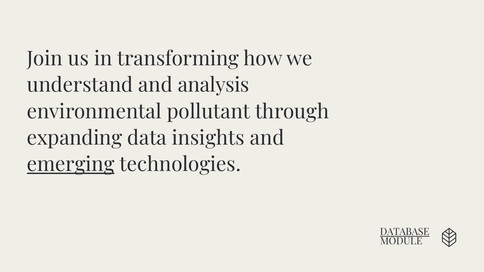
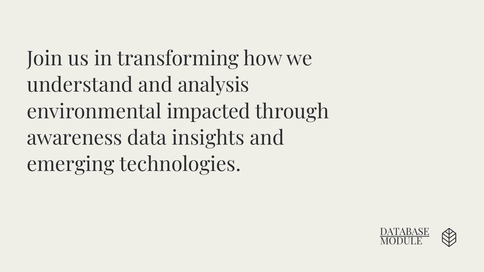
pollutant: pollutant -> impacted
expanding: expanding -> awareness
emerging underline: present -> none
